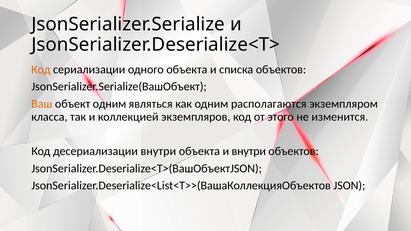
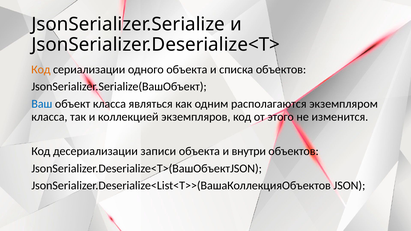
Ваш colour: orange -> blue
объект одним: одним -> класса
десериализации внутри: внутри -> записи
